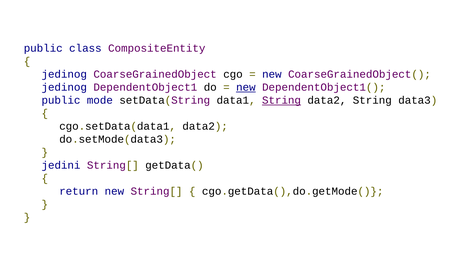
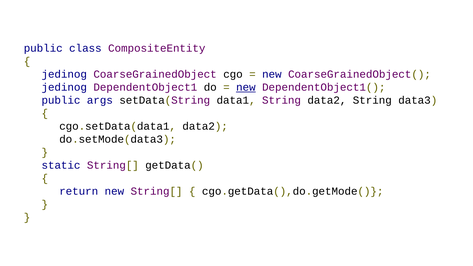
mode: mode -> args
String at (282, 100) underline: present -> none
jedini: jedini -> static
